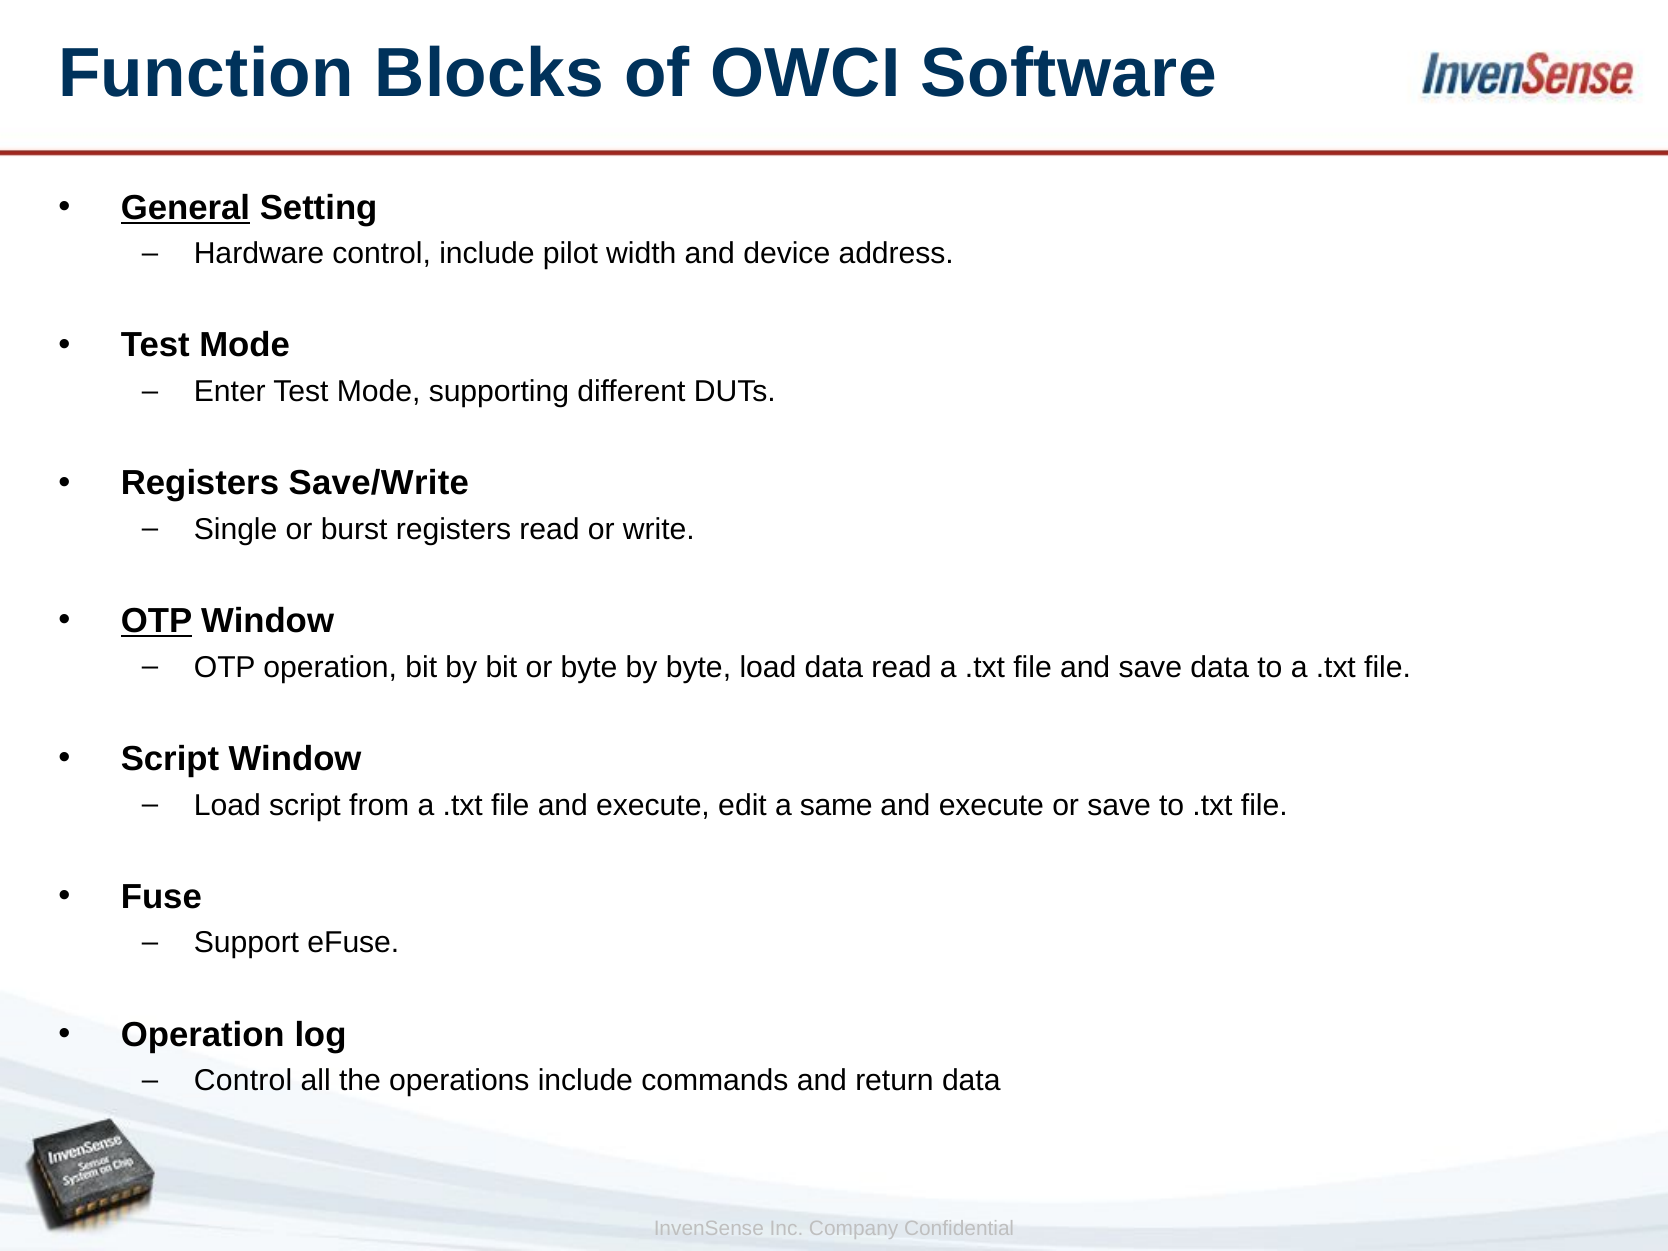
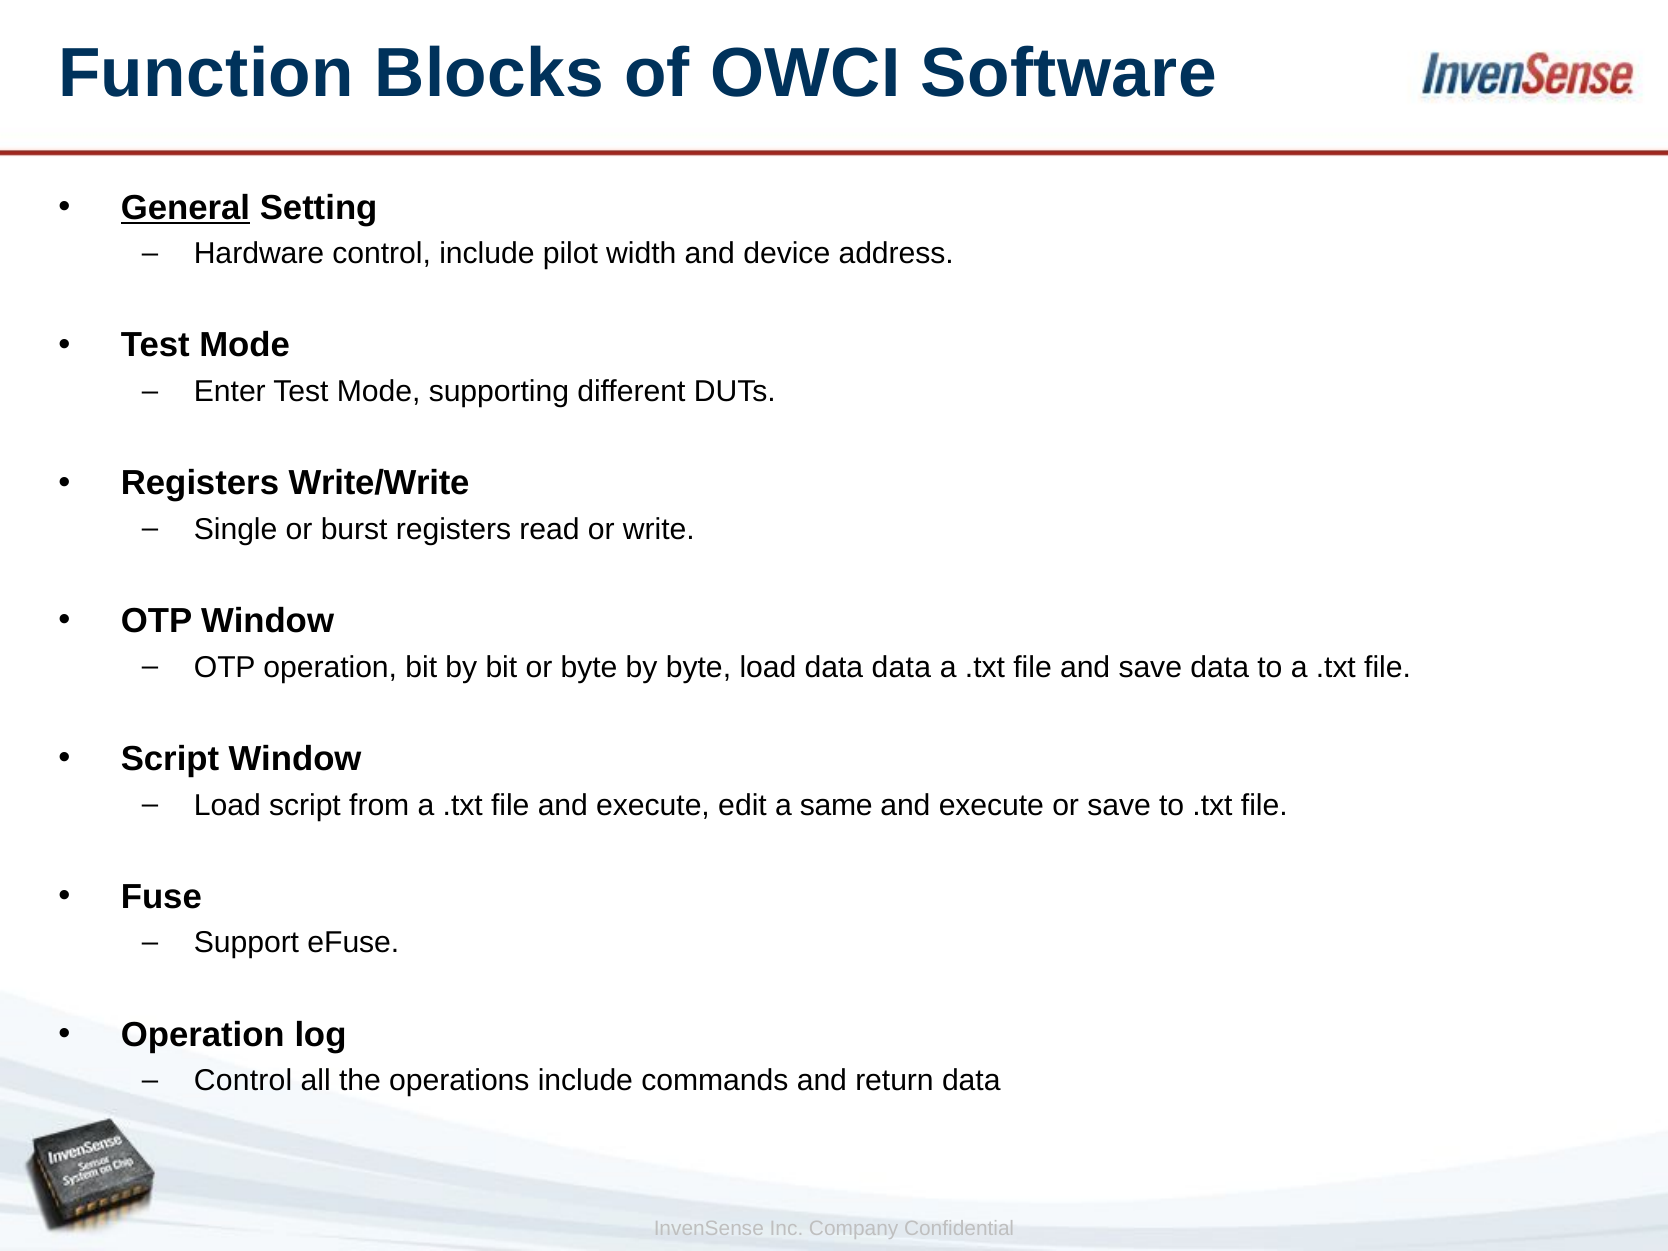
Save/Write: Save/Write -> Write/Write
OTP at (157, 621) underline: present -> none
data read: read -> data
